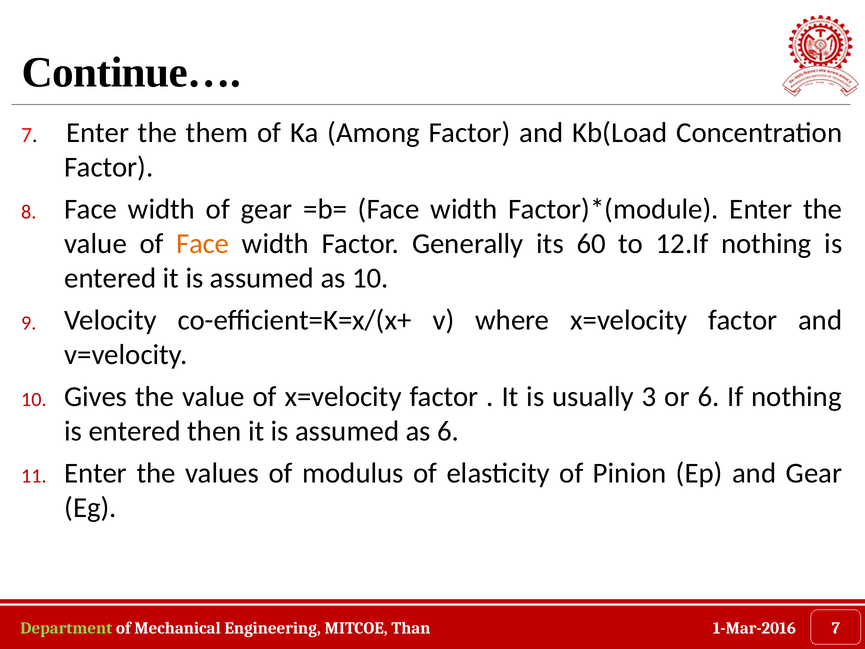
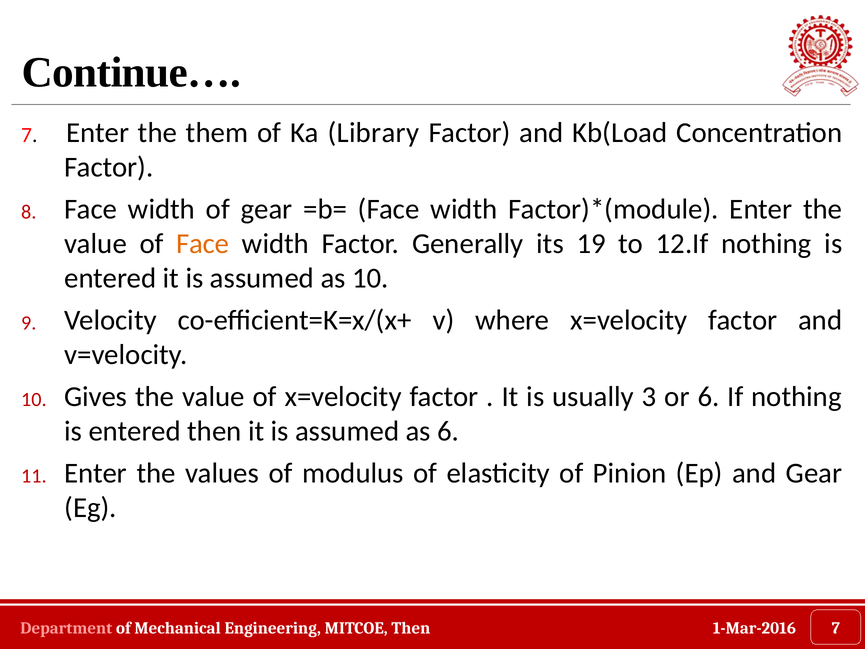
Among: Among -> Library
60: 60 -> 19
Department colour: light green -> pink
MITCOE Than: Than -> Then
